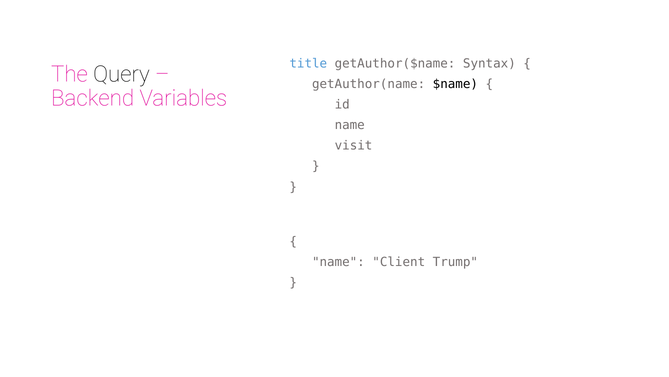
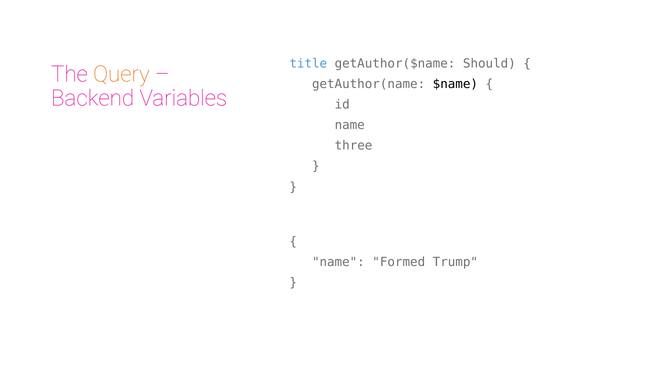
Syntax: Syntax -> Should
Query colour: black -> orange
visit: visit -> three
Client: Client -> Formed
